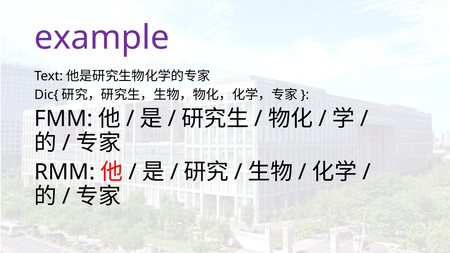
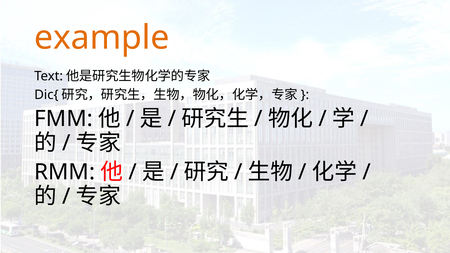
example colour: purple -> orange
